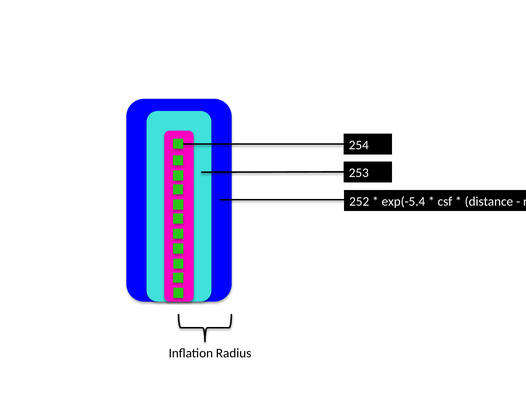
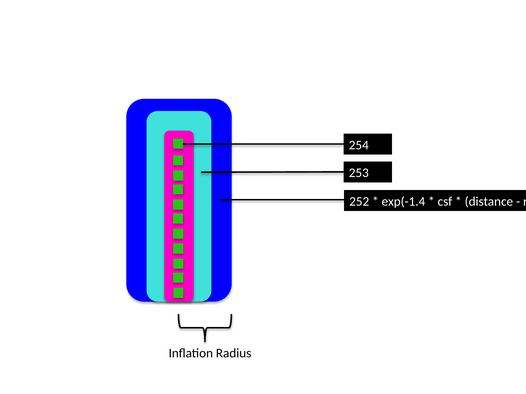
exp(-5.4: exp(-5.4 -> exp(-1.4
